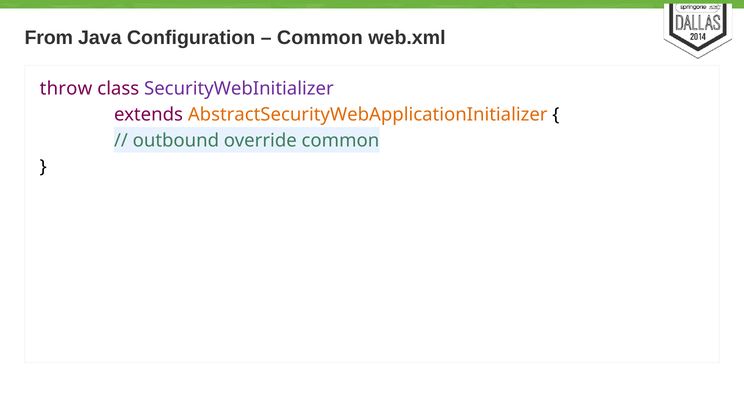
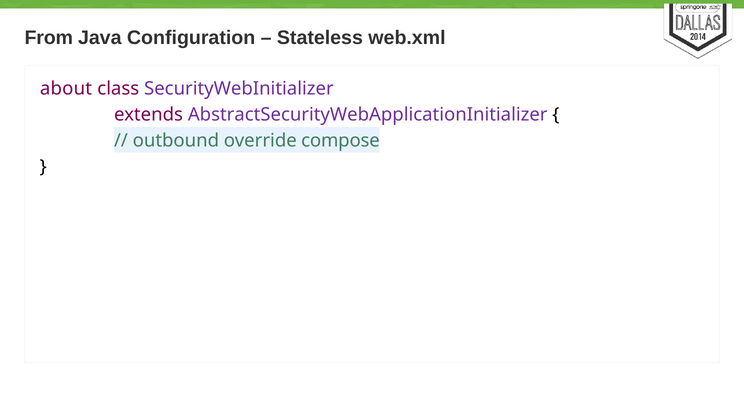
Common at (320, 38): Common -> Stateless
throw: throw -> about
AbstractSecurityWebApplicationInitializer colour: orange -> purple
override common: common -> compose
